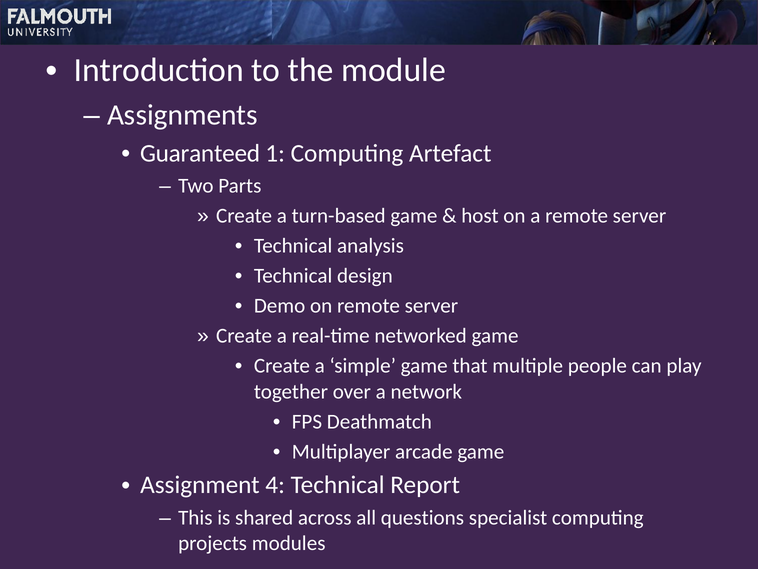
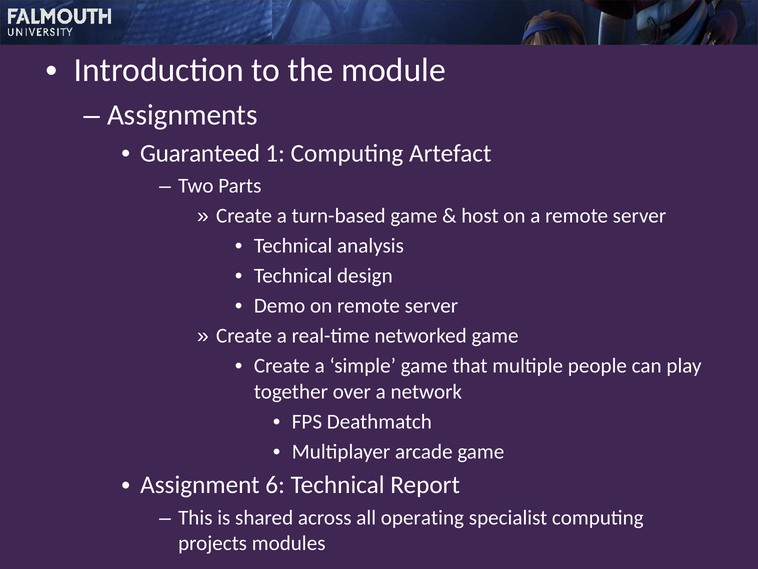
4: 4 -> 6
questions: questions -> operating
